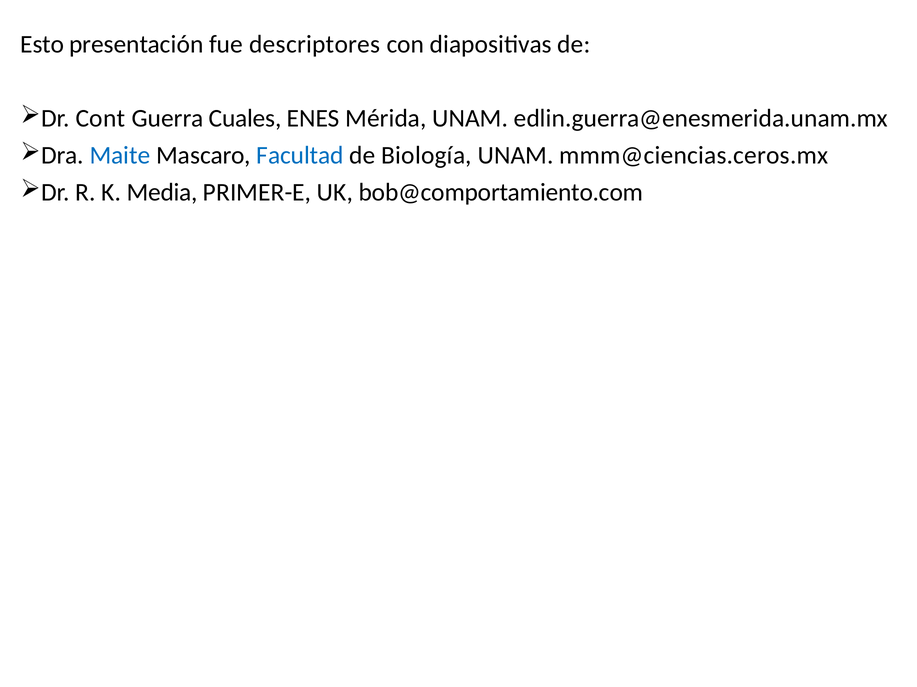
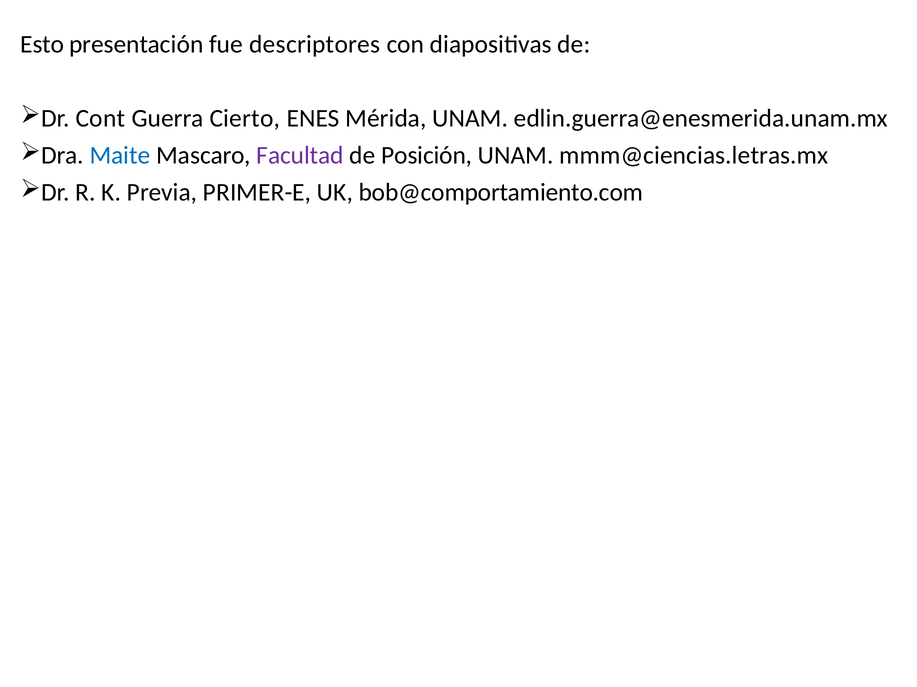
Cuales: Cuales -> Cierto
Facultad colour: blue -> purple
Biología: Biología -> Posición
mmm@ciencias.ceros.mx: mmm@ciencias.ceros.mx -> mmm@ciencias.letras.mx
Media: Media -> Previa
